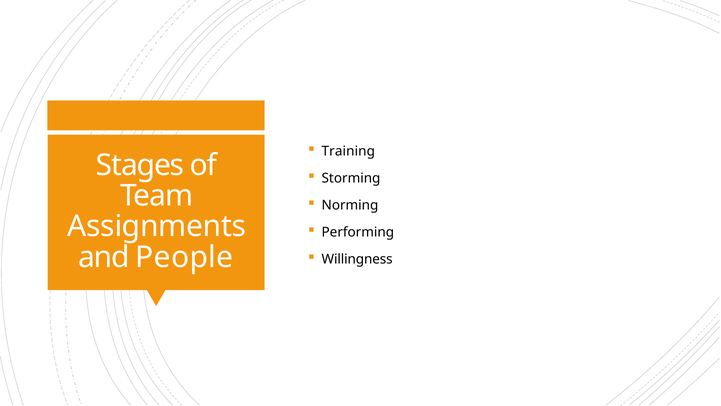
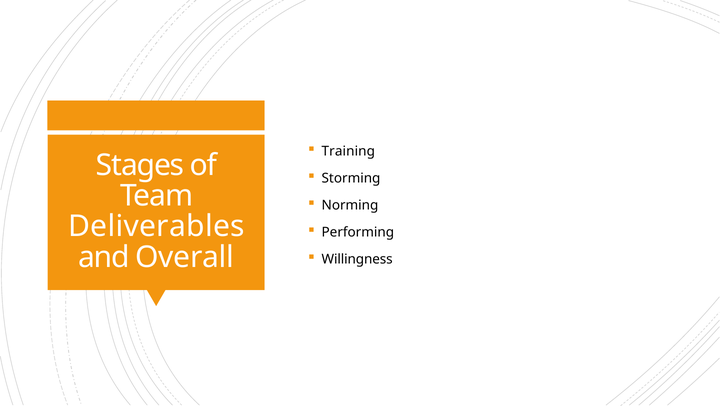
Assignments: Assignments -> Deliverables
People: People -> Overall
